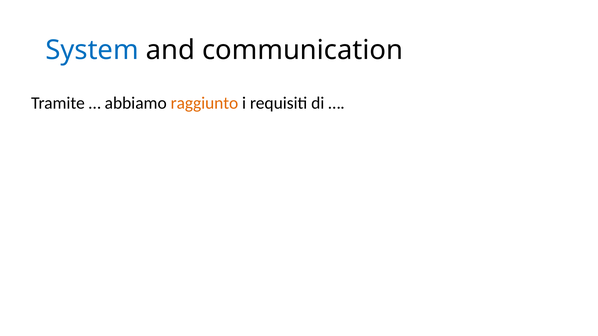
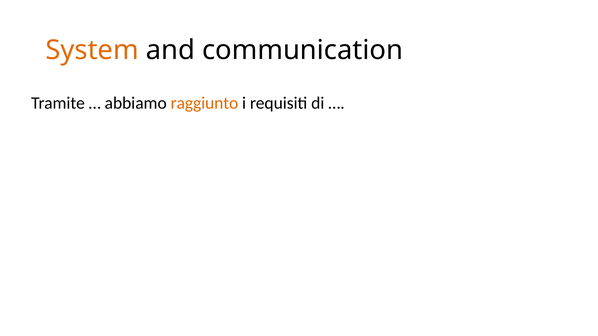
System colour: blue -> orange
